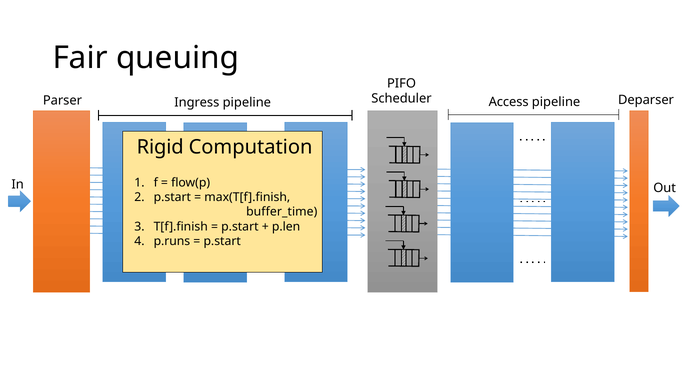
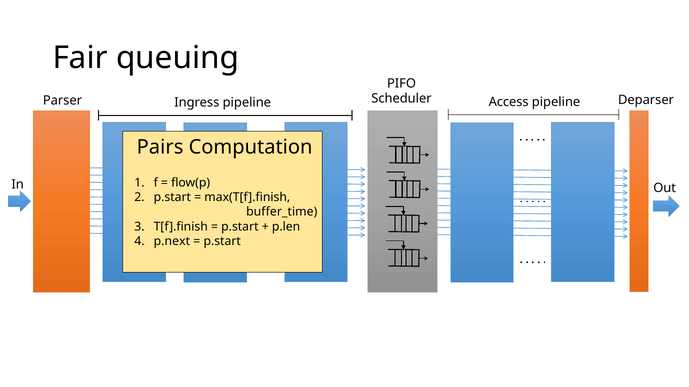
Rigid: Rigid -> Pairs
p.runs: p.runs -> p.next
